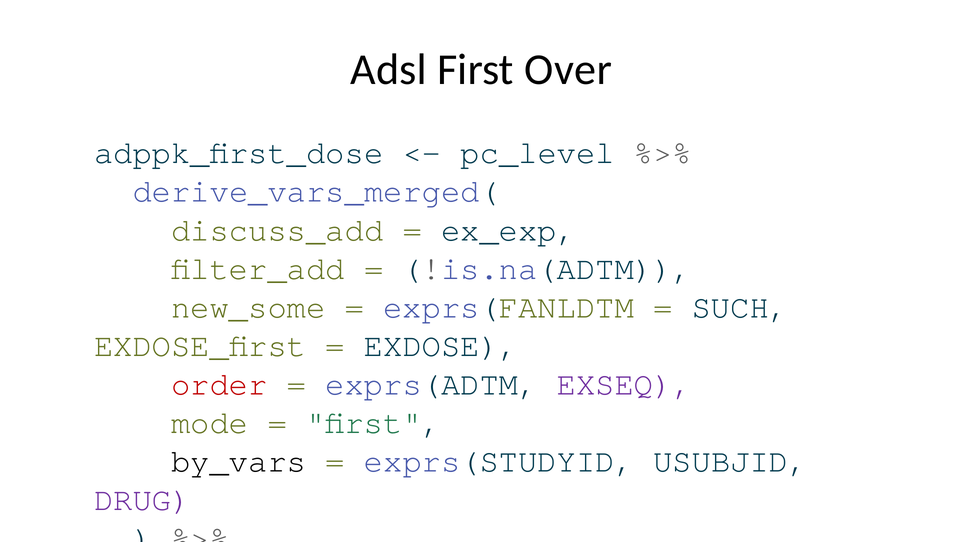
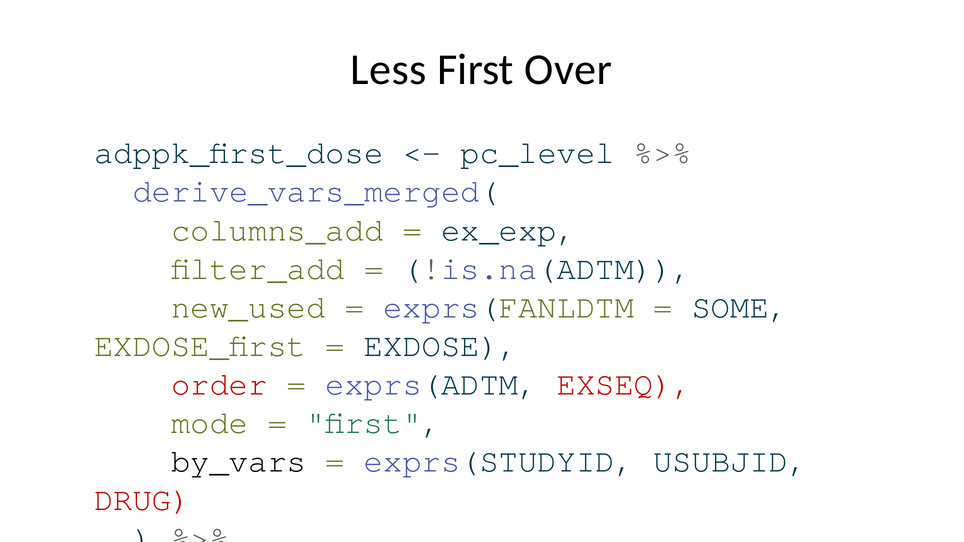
Adsl: Adsl -> Less
discuss_add: discuss_add -> columns_add
new_some: new_some -> new_used
SUCH: SUCH -> SOME
EXSEQ colour: purple -> red
DRUG colour: purple -> red
